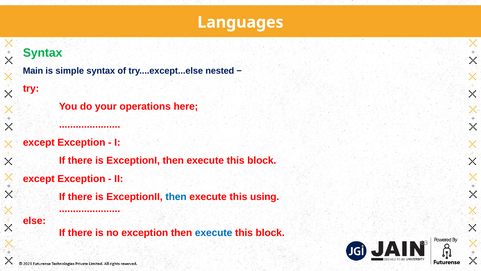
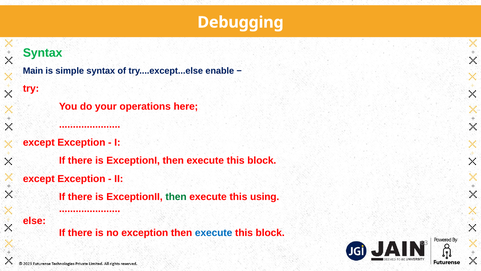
Languages: Languages -> Debugging
nested: nested -> enable
then at (176, 196) colour: blue -> green
